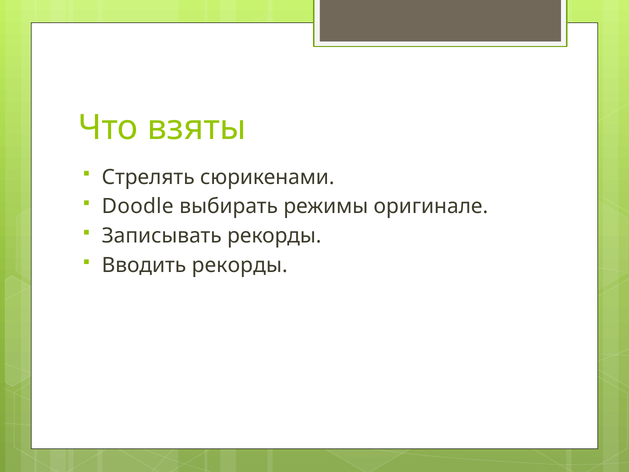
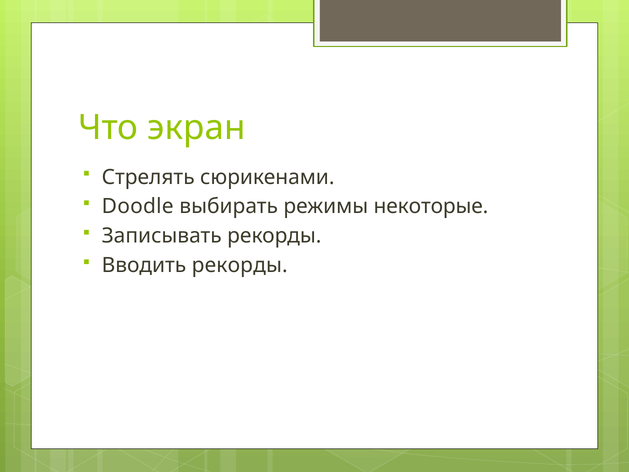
взяты: взяты -> экран
оригинале: оригинале -> некоторые
